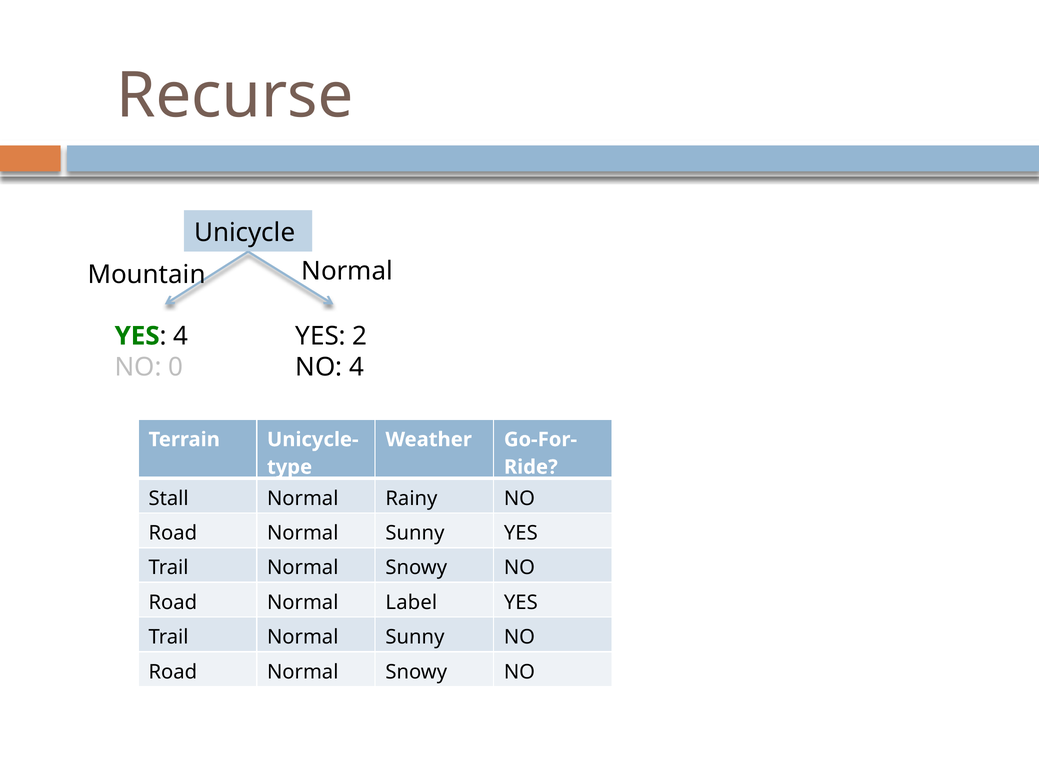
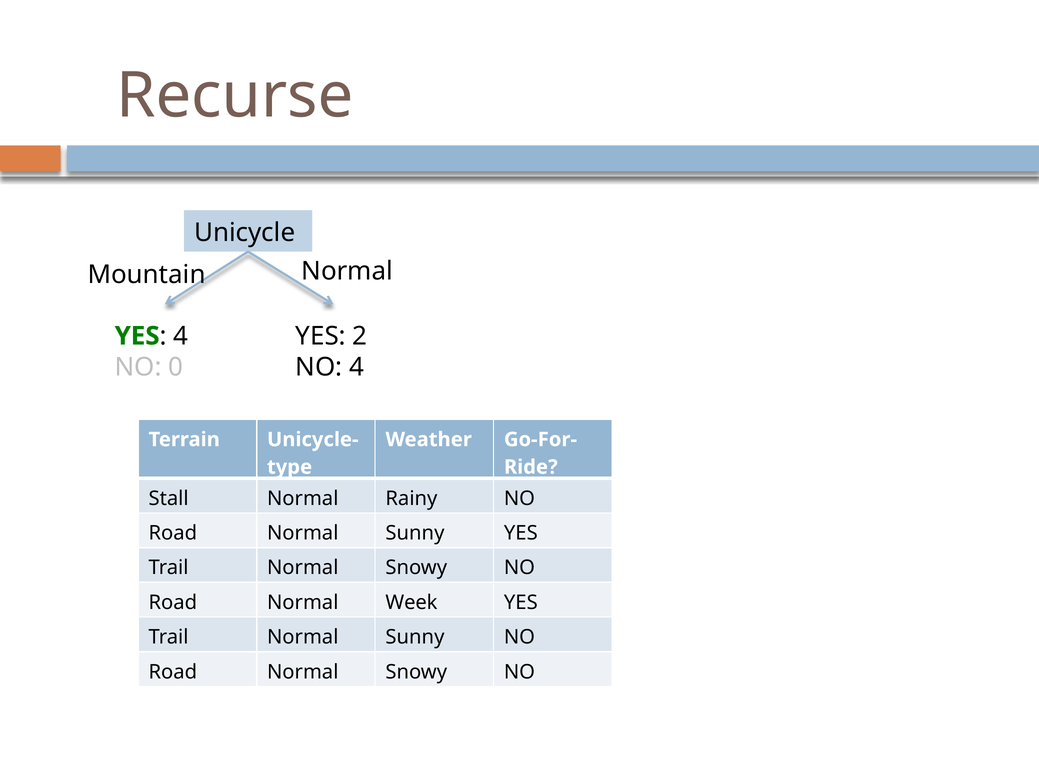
Label: Label -> Week
